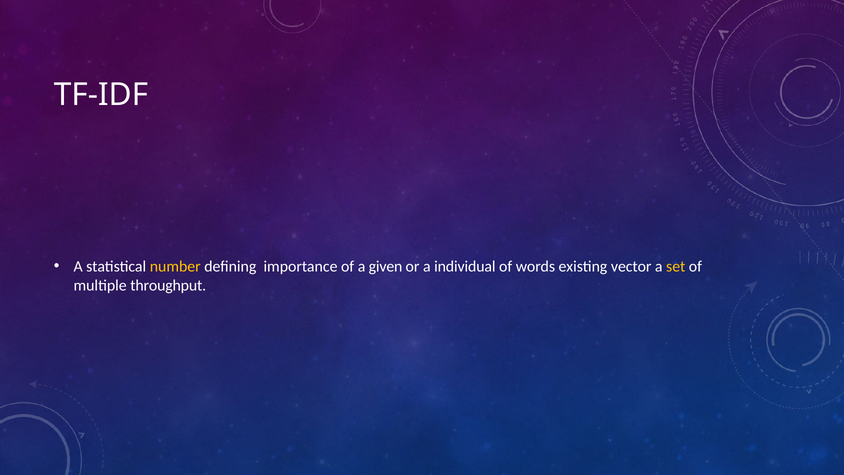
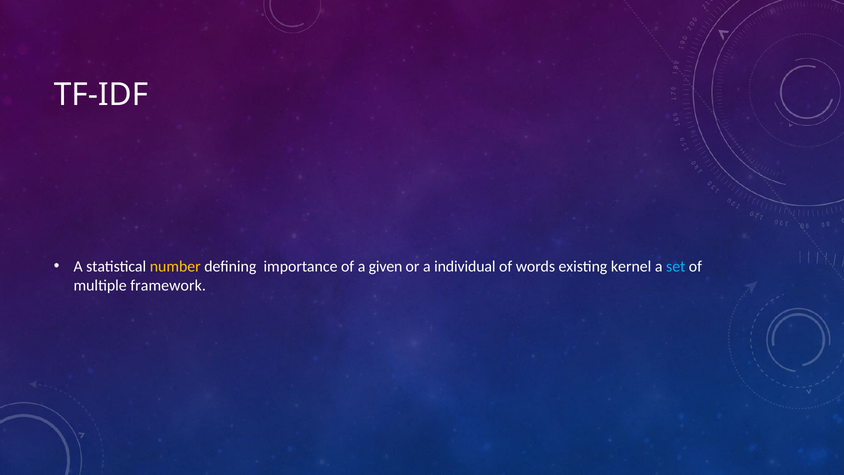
vector: vector -> kernel
set colour: yellow -> light blue
throughput: throughput -> framework
